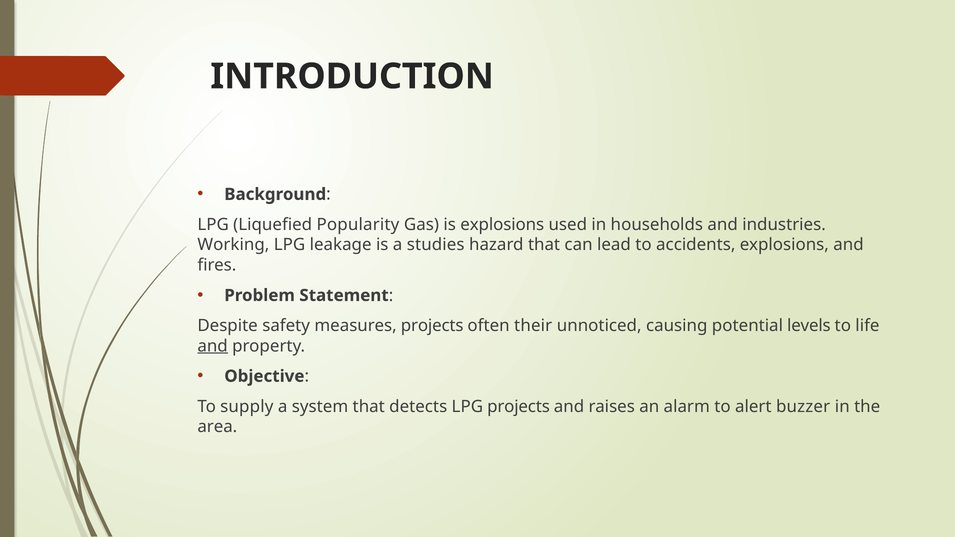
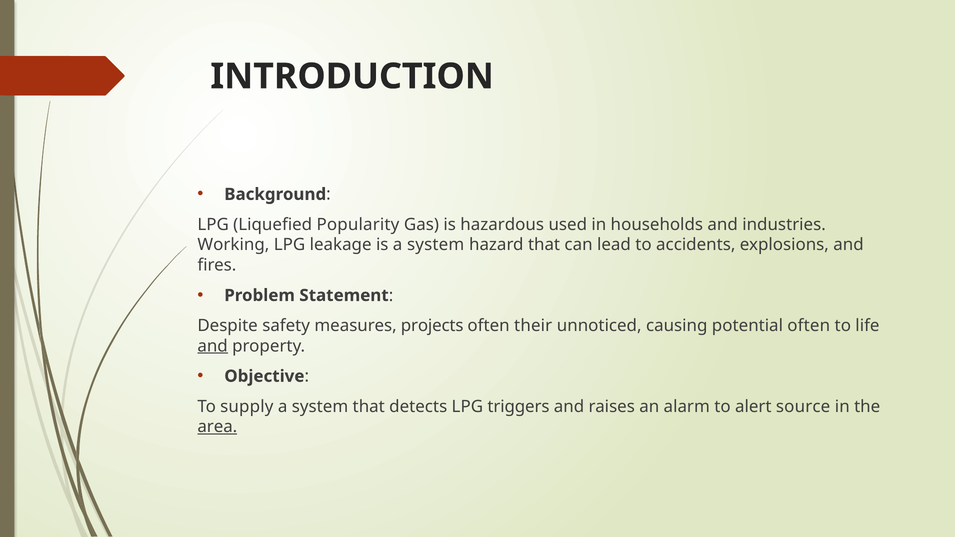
is explosions: explosions -> hazardous
is a studies: studies -> system
potential levels: levels -> often
LPG projects: projects -> triggers
buzzer: buzzer -> source
area underline: none -> present
